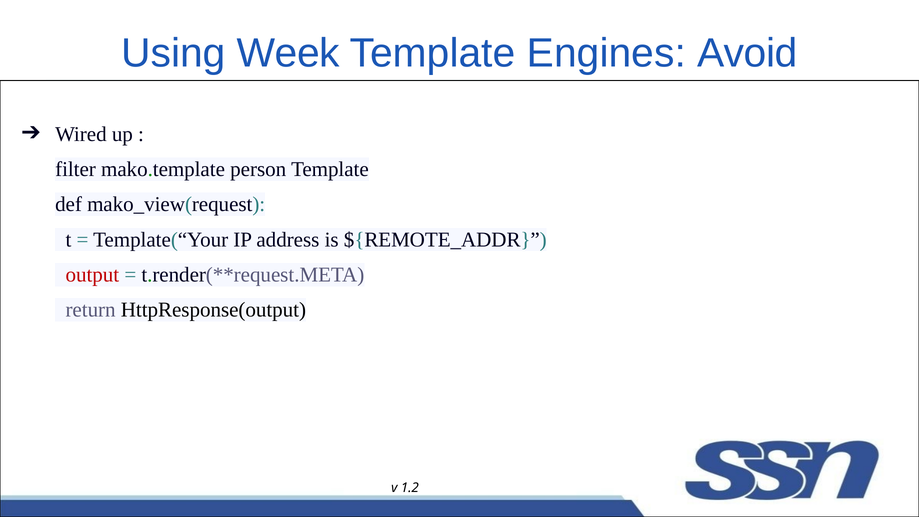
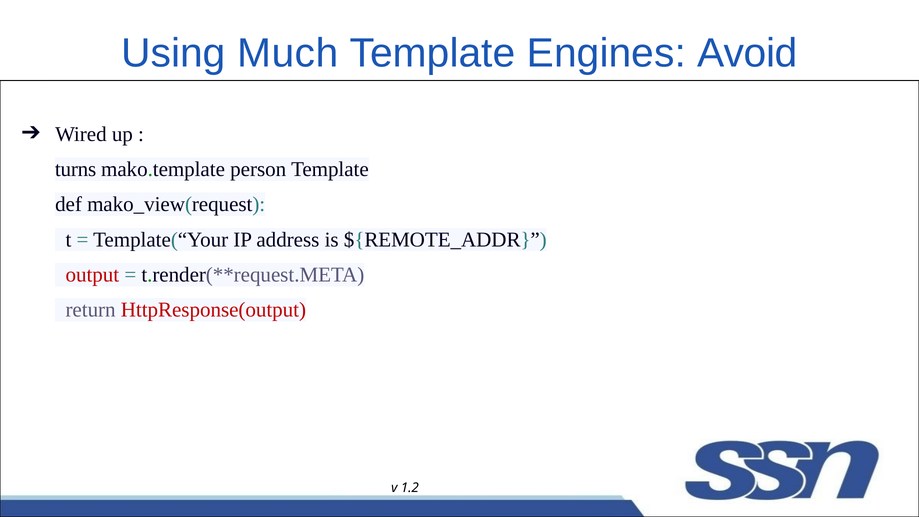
Week: Week -> Much
filter: filter -> turns
HttpResponse(output colour: black -> red
